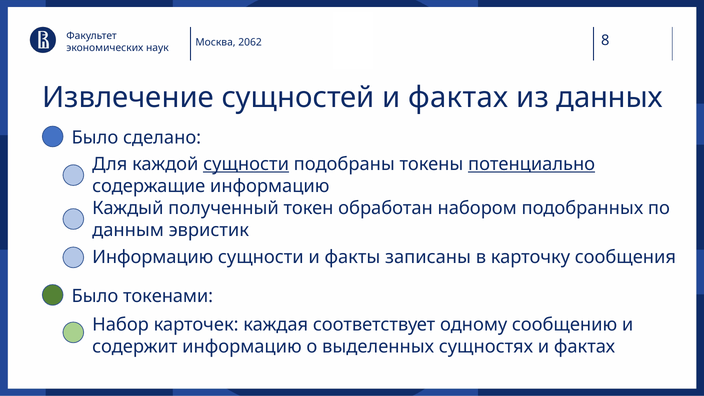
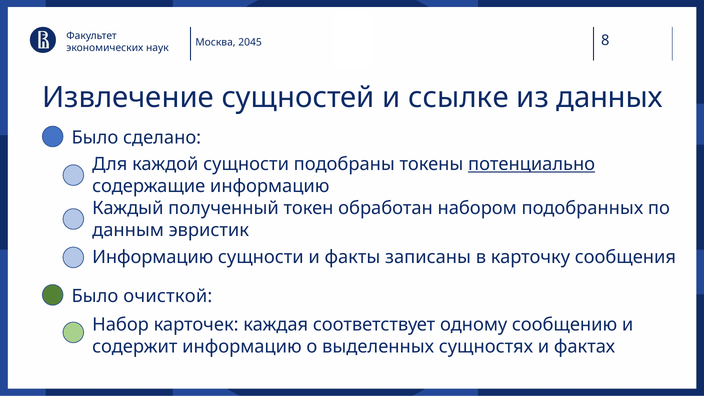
2062: 2062 -> 2045
сущностей и фактах: фактах -> ссылке
сущности at (246, 164) underline: present -> none
токенами: токенами -> очисткой
